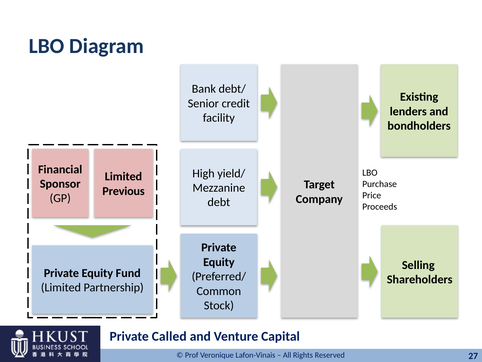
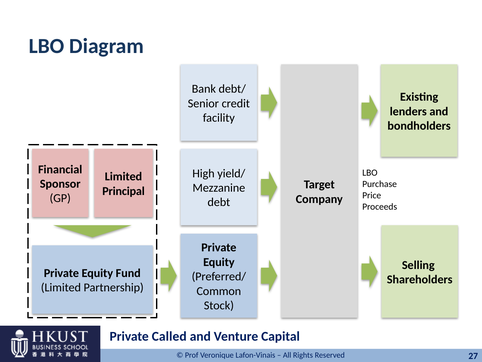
Previous: Previous -> Principal
